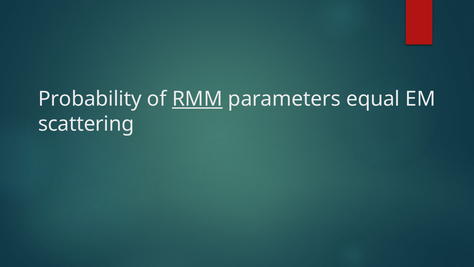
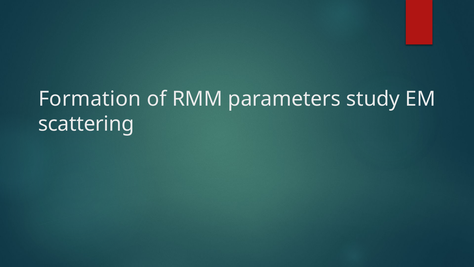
Probability: Probability -> Formation
RMM underline: present -> none
equal: equal -> study
